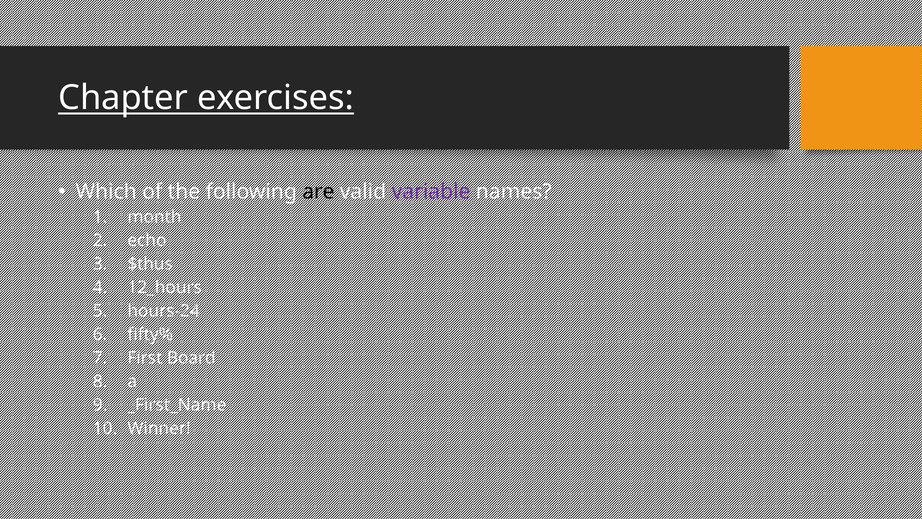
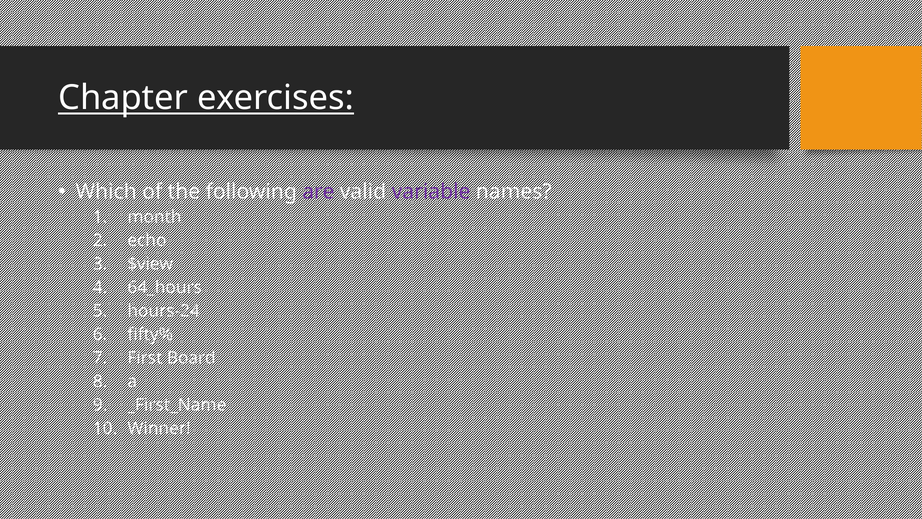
are colour: black -> purple
$thus: $thus -> $view
12_hours: 12_hours -> 64_hours
